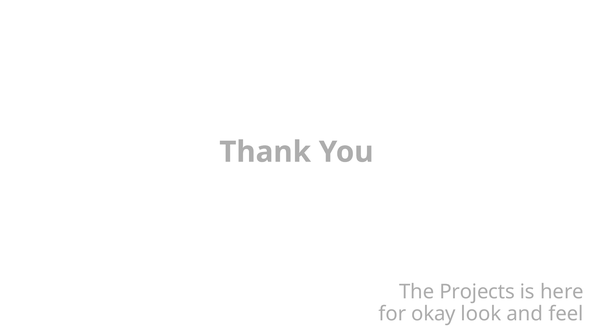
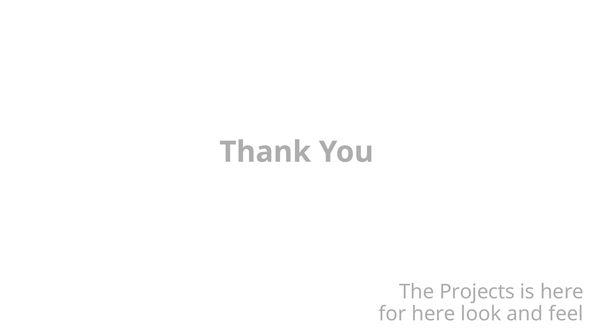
for okay: okay -> here
